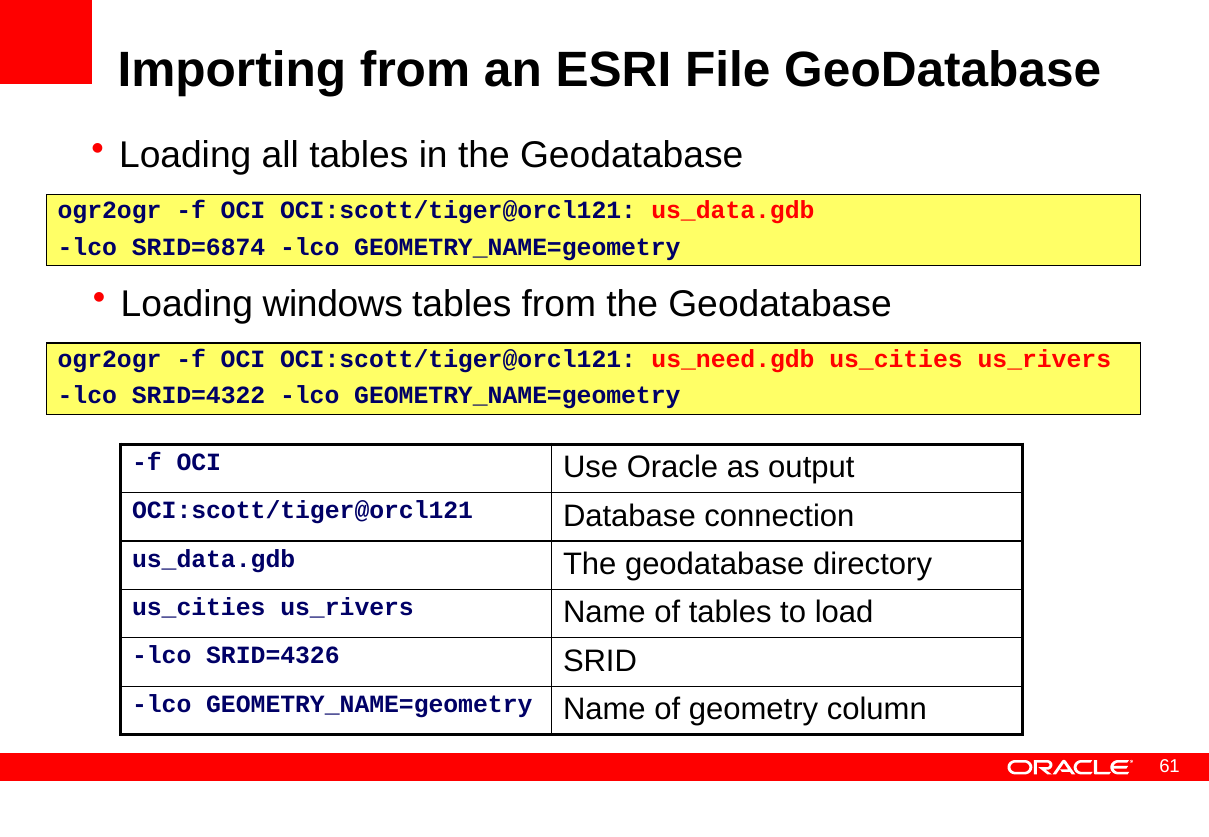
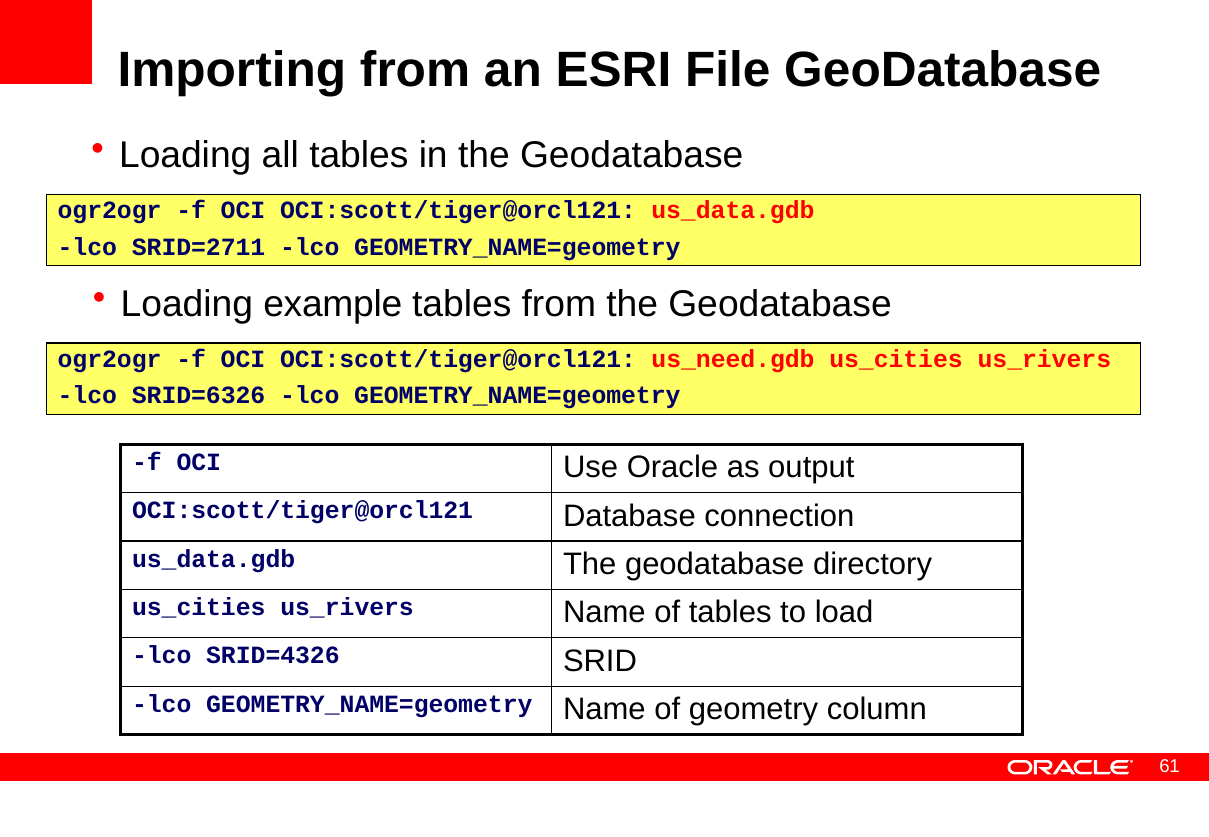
SRID=6874: SRID=6874 -> SRID=2711
windows: windows -> example
SRID=4322: SRID=4322 -> SRID=6326
